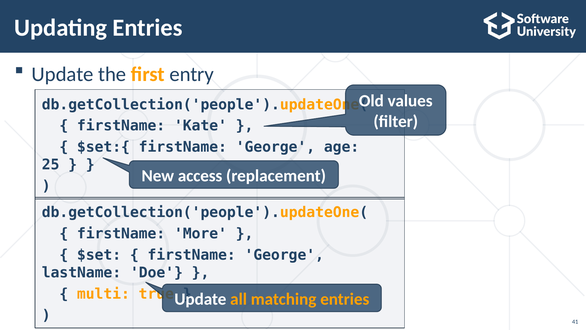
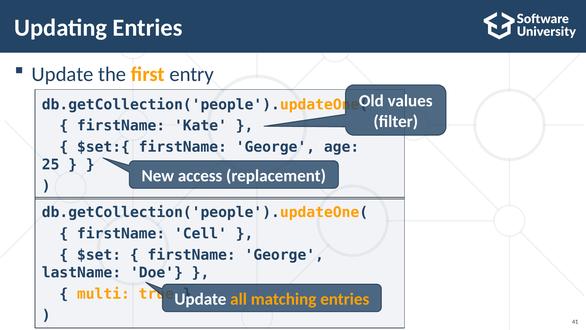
More: More -> Cell
